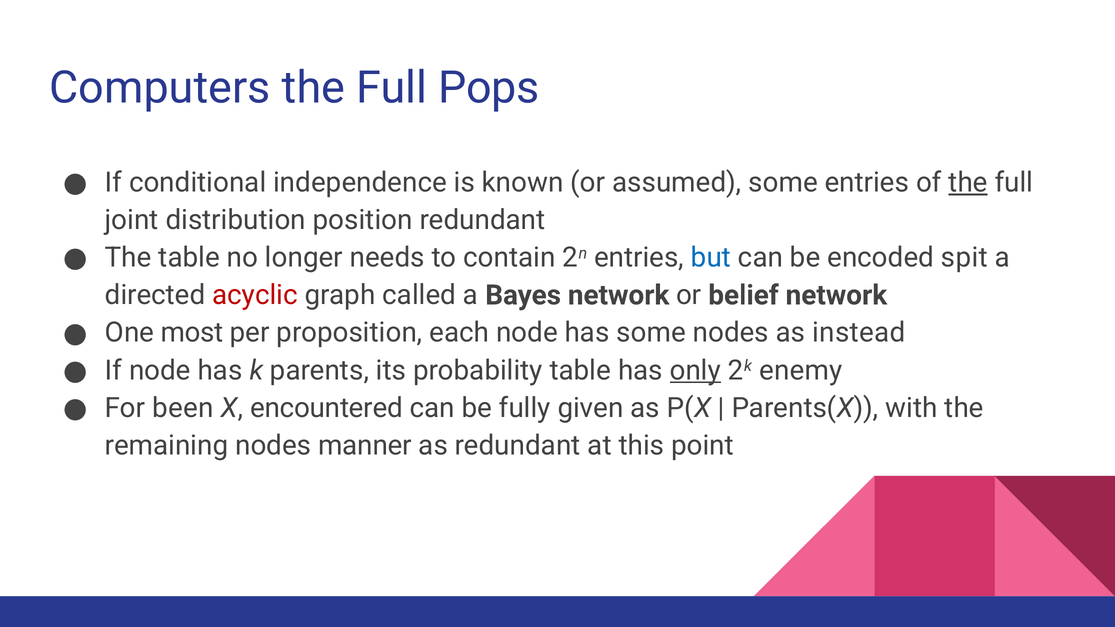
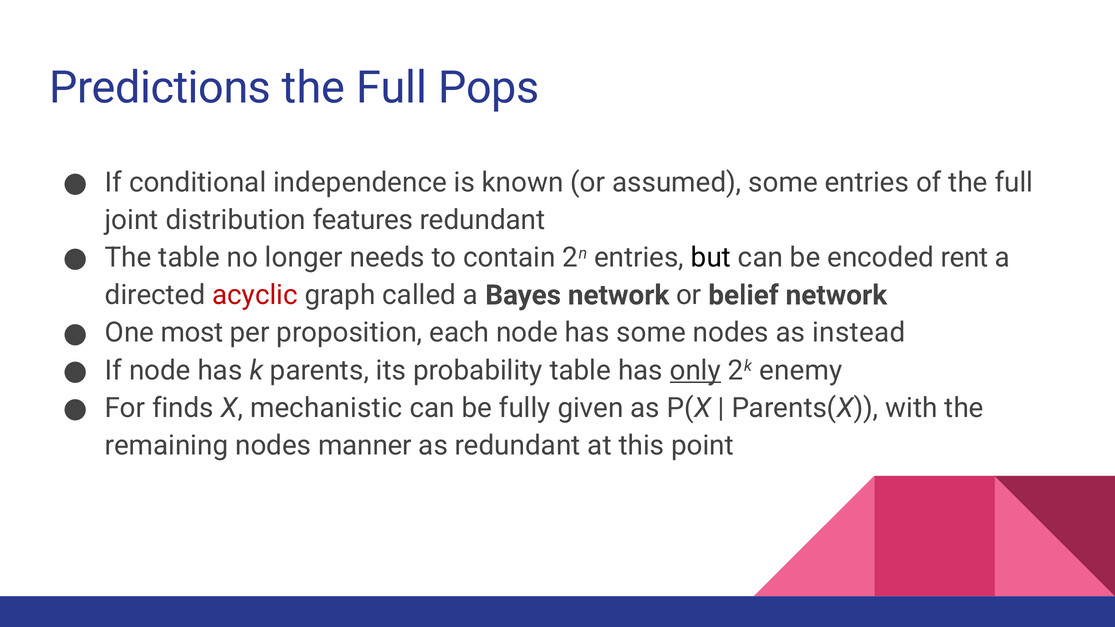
Computers: Computers -> Predictions
the at (968, 183) underline: present -> none
position: position -> features
but colour: blue -> black
spit: spit -> rent
been: been -> finds
encountered: encountered -> mechanistic
